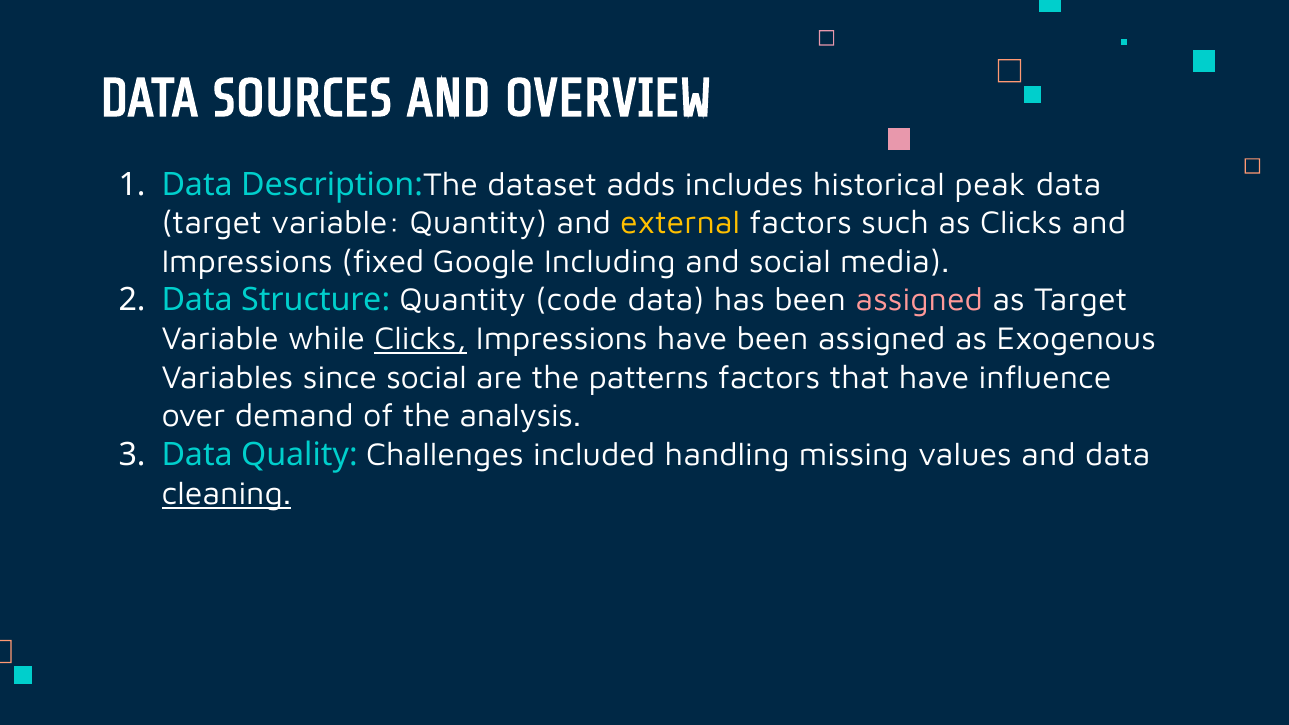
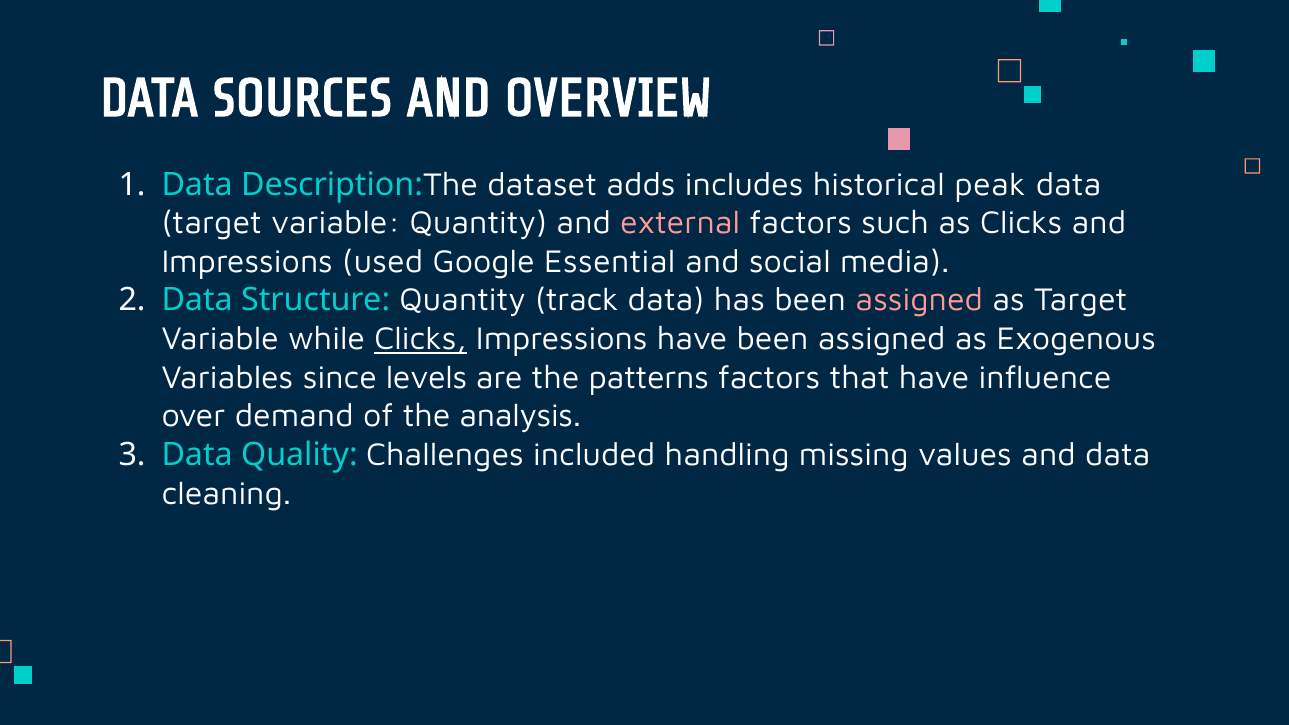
external colour: yellow -> pink
fixed: fixed -> used
Including: Including -> Essential
code: code -> track
since social: social -> levels
cleaning underline: present -> none
